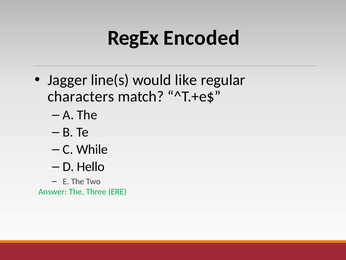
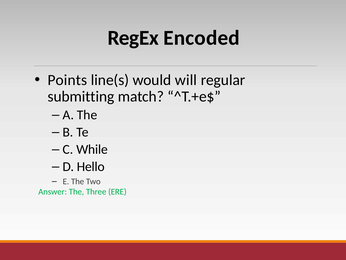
Jagger: Jagger -> Points
like: like -> will
characters: characters -> submitting
